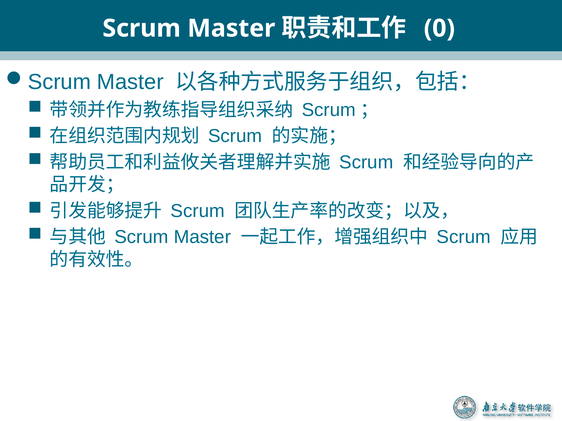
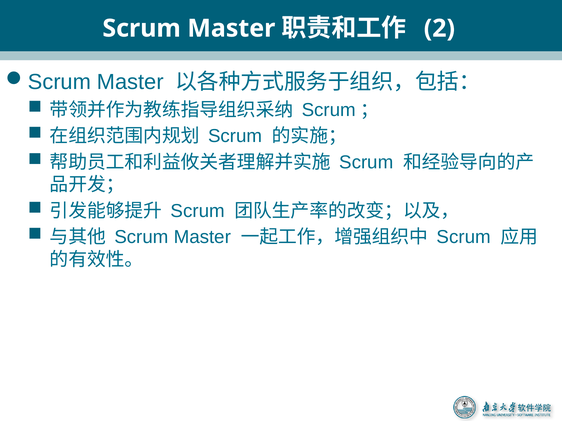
0: 0 -> 2
